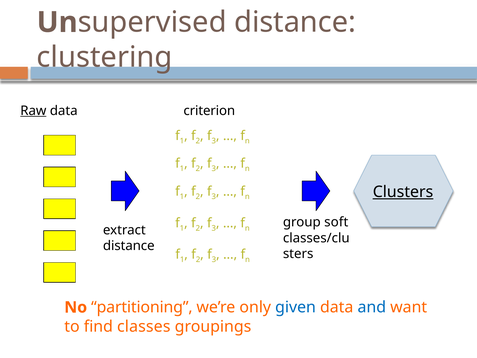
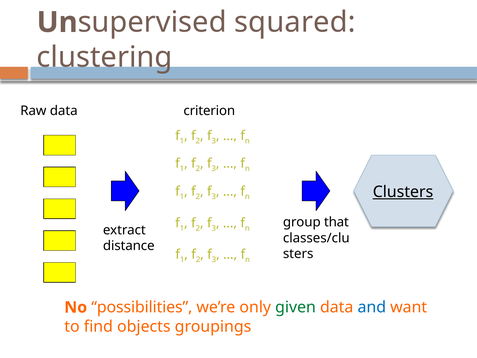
distance at (295, 22): distance -> squared
Raw underline: present -> none
soft: soft -> that
partitioning: partitioning -> possibilities
given colour: blue -> green
classes: classes -> objects
